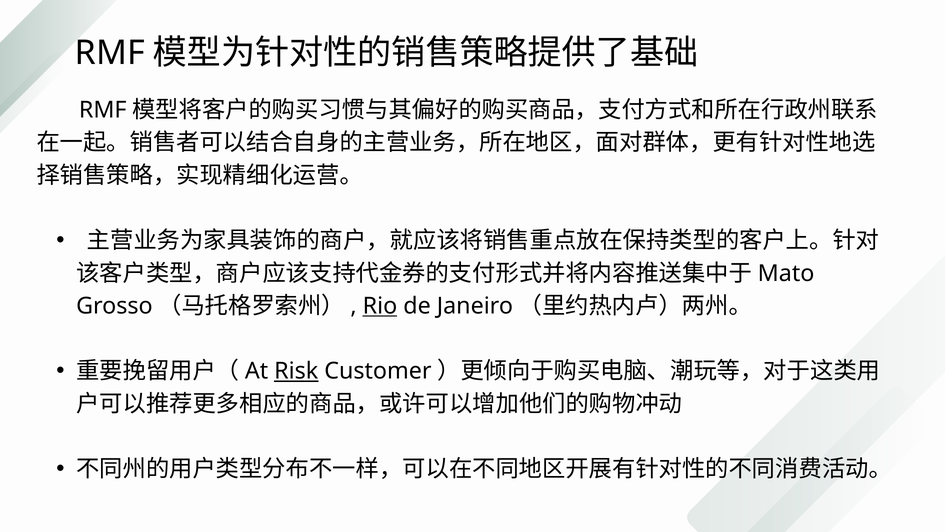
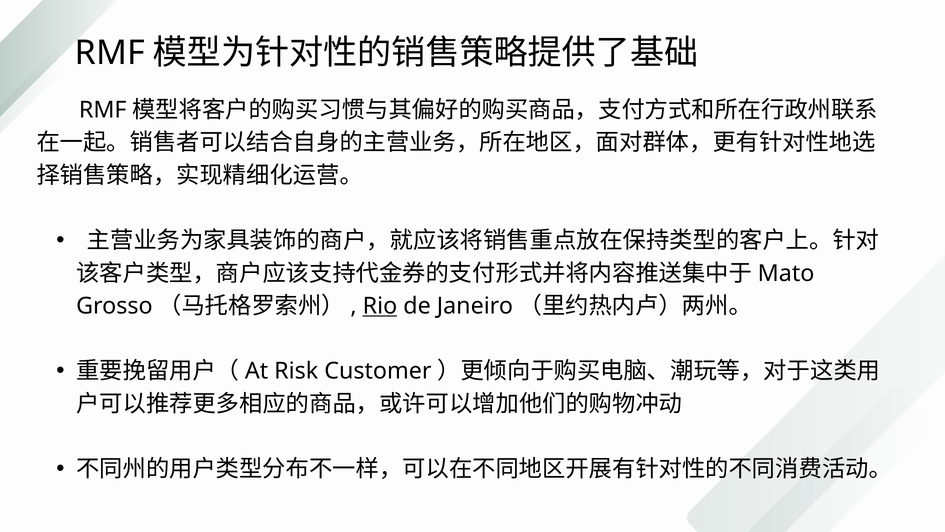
Risk underline: present -> none
